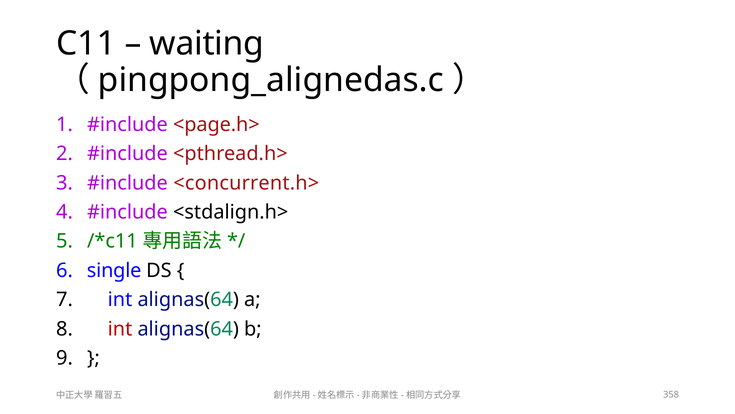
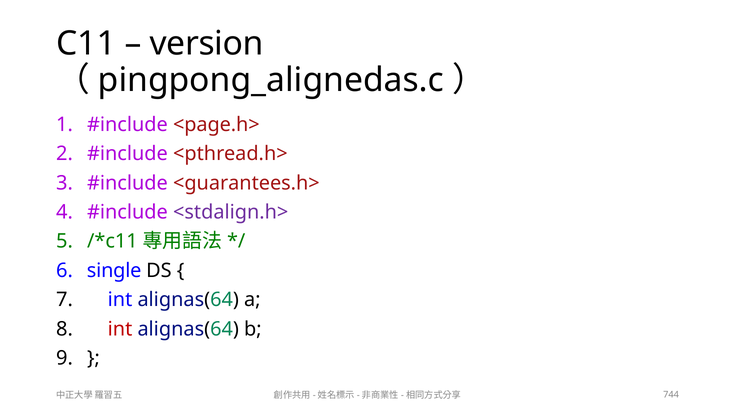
waiting: waiting -> version
<concurrent.h>: <concurrent.h> -> <guarantees.h>
<stdalign.h> colour: black -> purple
358: 358 -> 744
